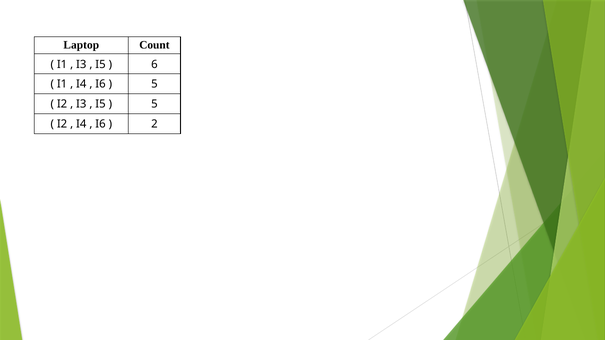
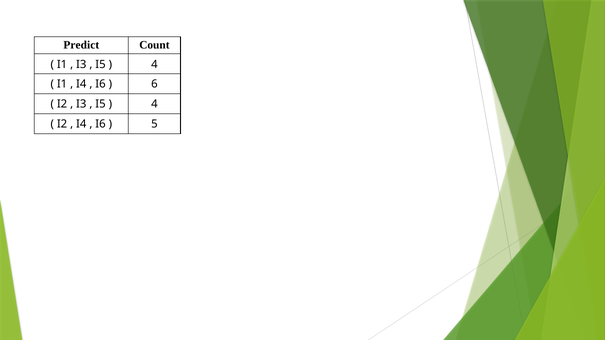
Laptop: Laptop -> Predict
6 at (154, 64): 6 -> 4
5 at (154, 84): 5 -> 6
5 at (154, 104): 5 -> 4
2: 2 -> 5
